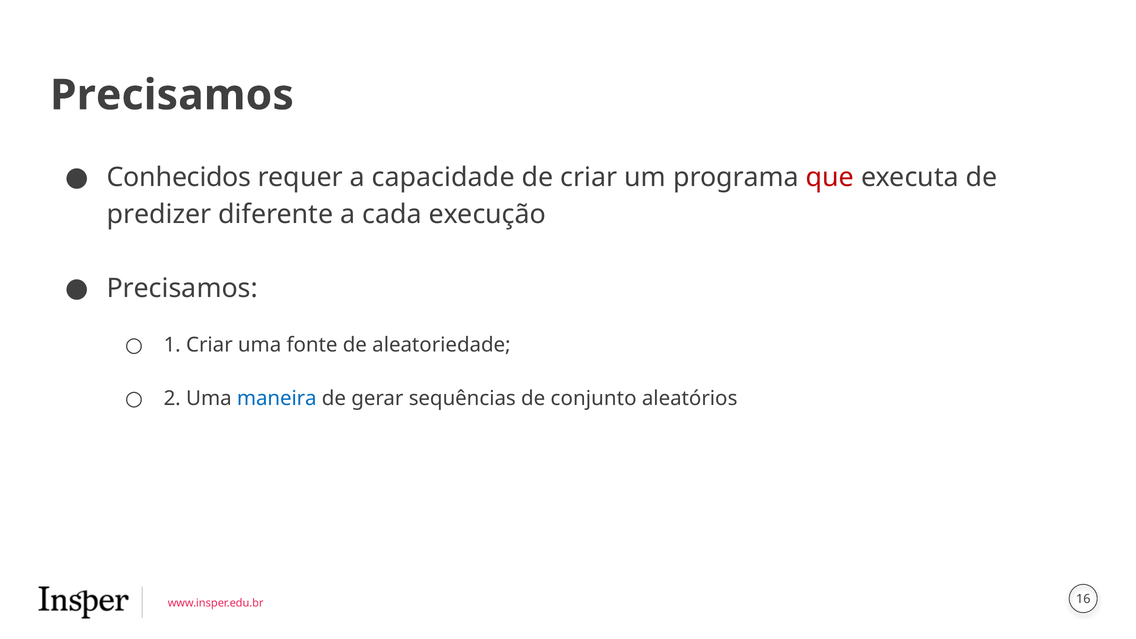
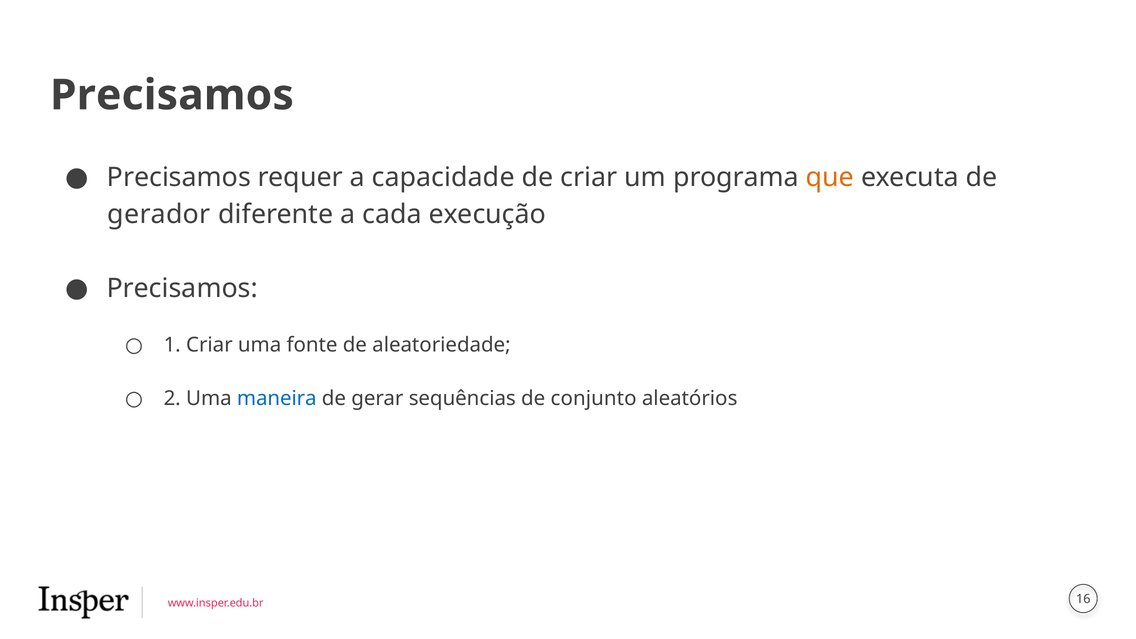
Conhecidos at (179, 177): Conhecidos -> Precisamos
que colour: red -> orange
predizer: predizer -> gerador
